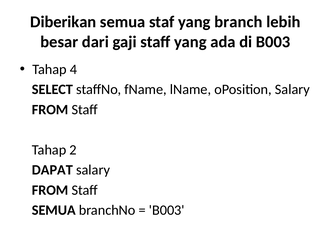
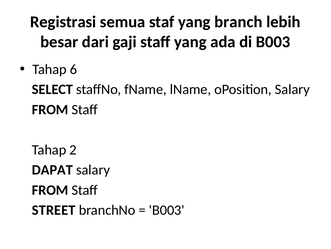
Diberikan: Diberikan -> Registrasi
4: 4 -> 6
SEMUA at (54, 210): SEMUA -> STREET
